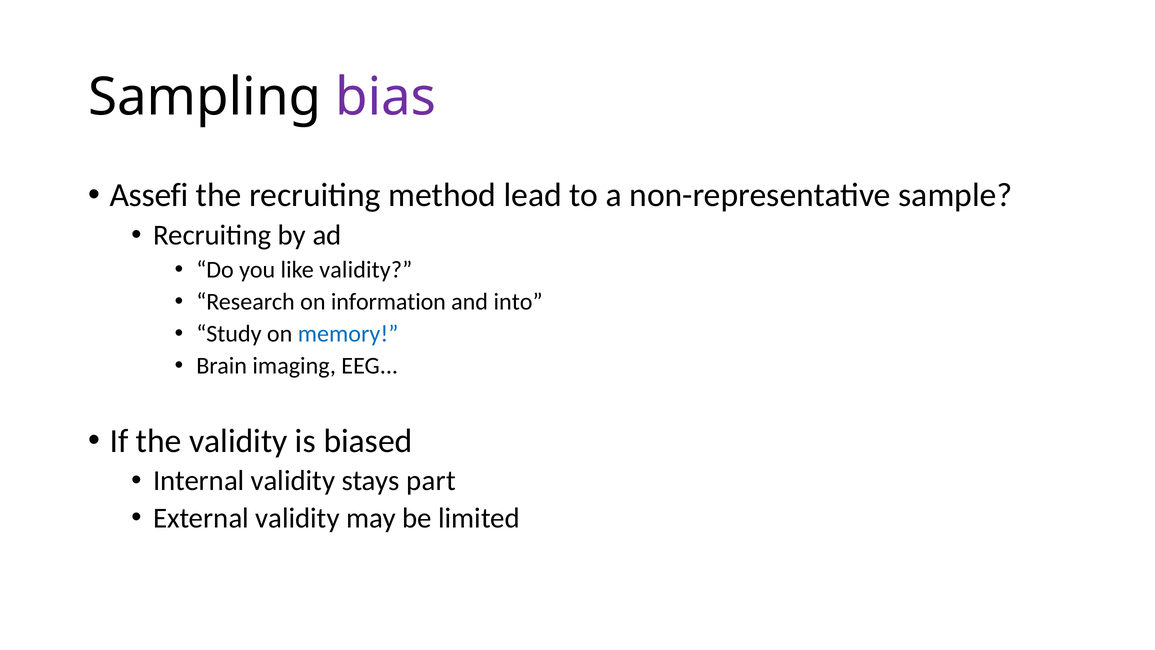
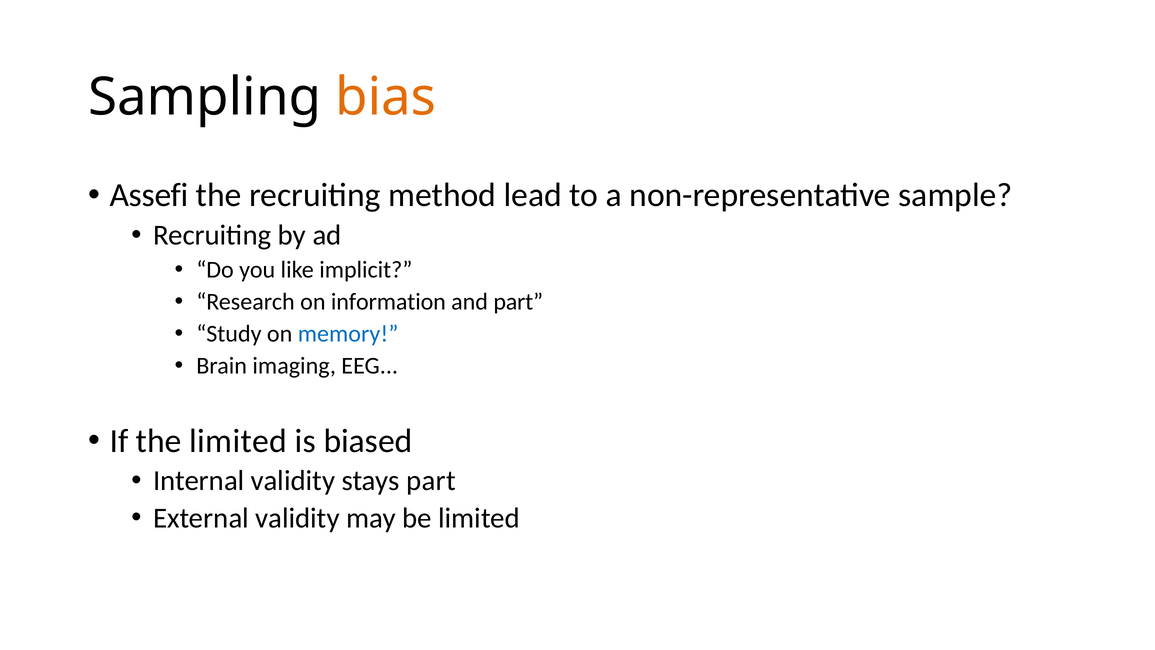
bias colour: purple -> orange
like validity: validity -> implicit
and into: into -> part
the validity: validity -> limited
